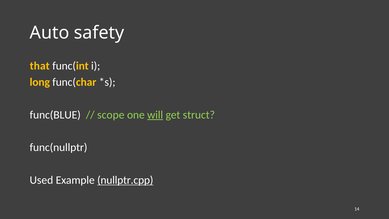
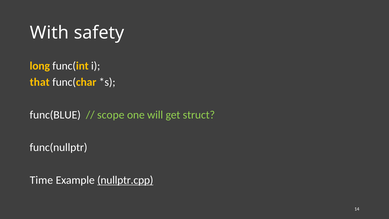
Auto: Auto -> With
that: that -> long
long: long -> that
will underline: present -> none
Used: Used -> Time
